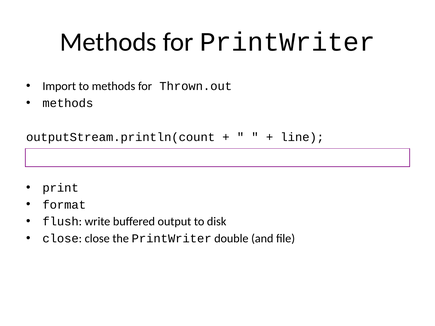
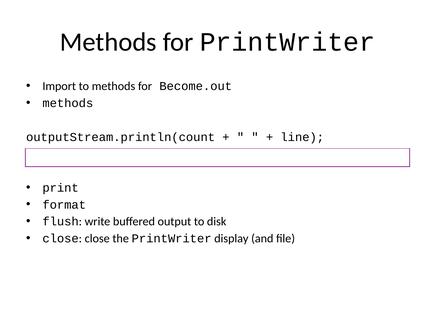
Thrown.out: Thrown.out -> Become.out
double: double -> display
